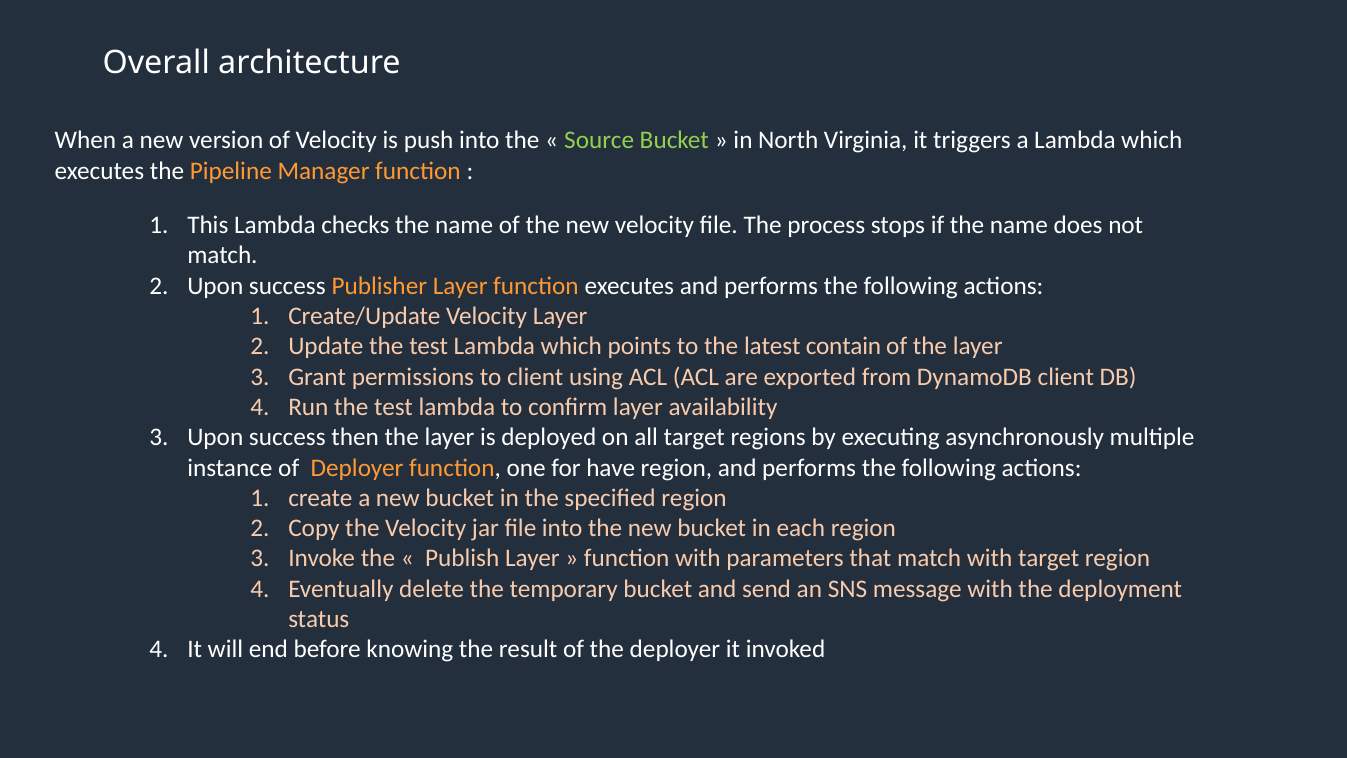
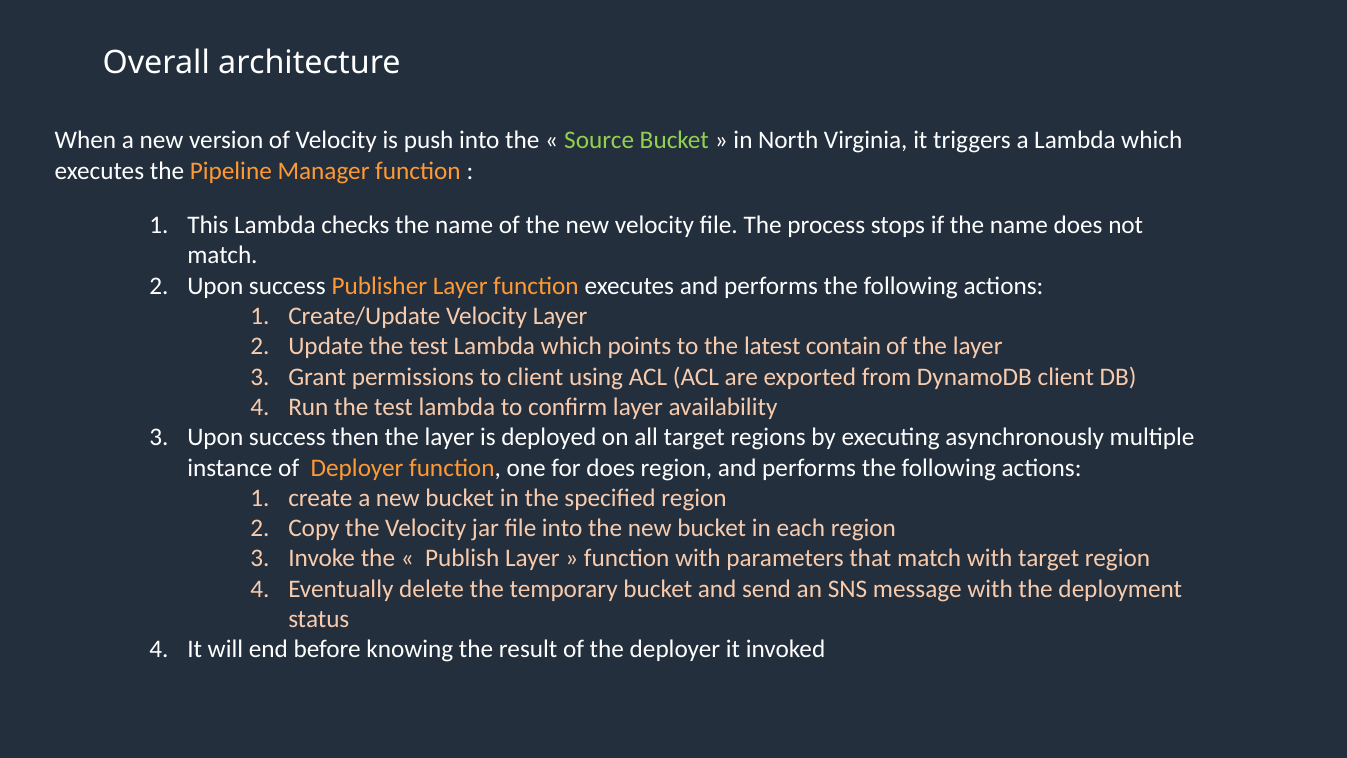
for have: have -> does
